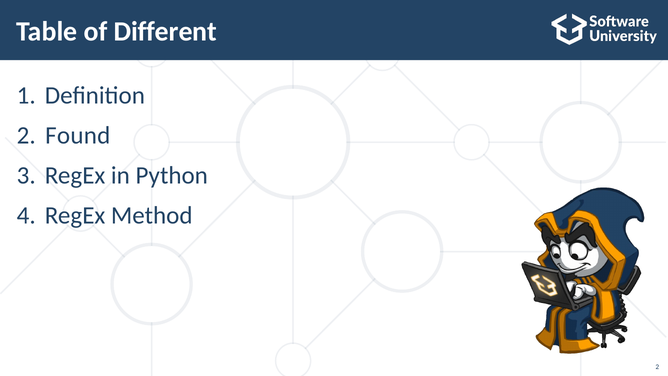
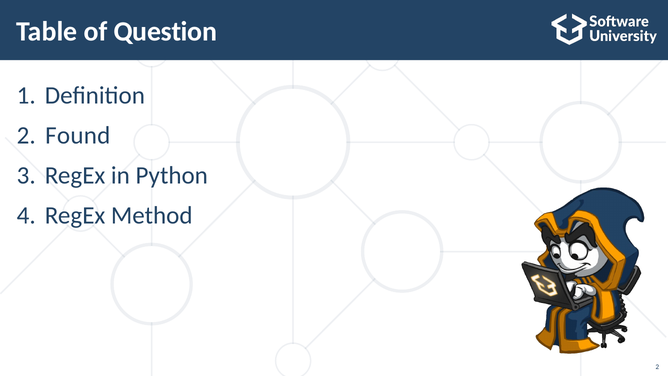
Different: Different -> Question
